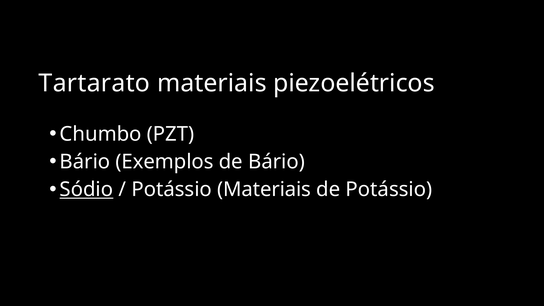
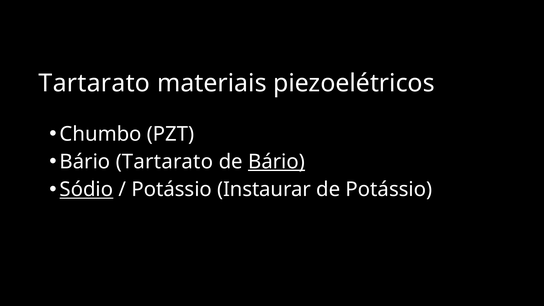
Bário Exemplos: Exemplos -> Tartarato
Bário at (277, 162) underline: none -> present
Potássio Materiais: Materiais -> Instaurar
